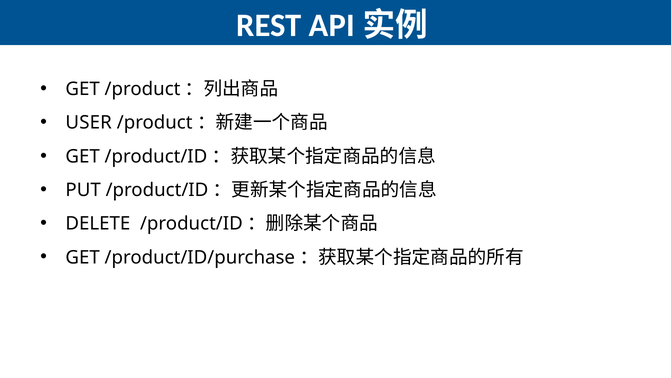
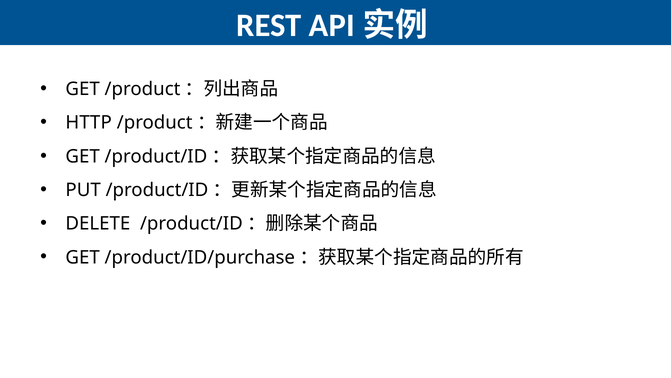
USER: USER -> HTTP
